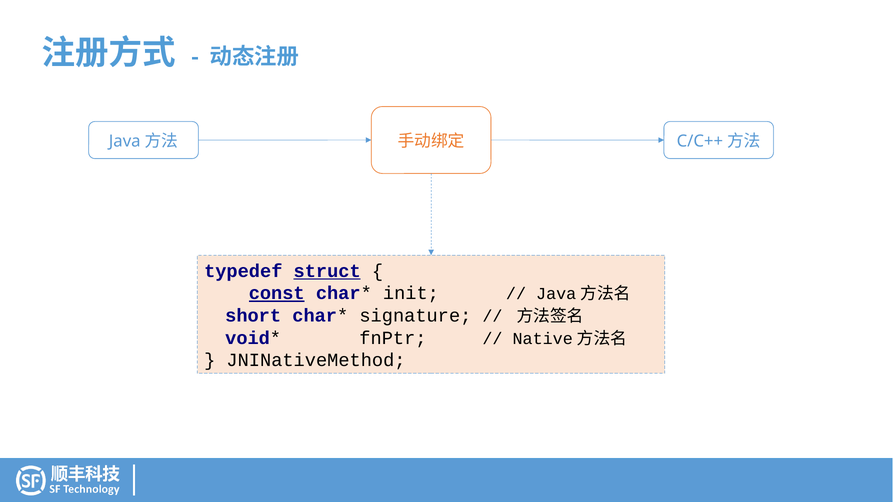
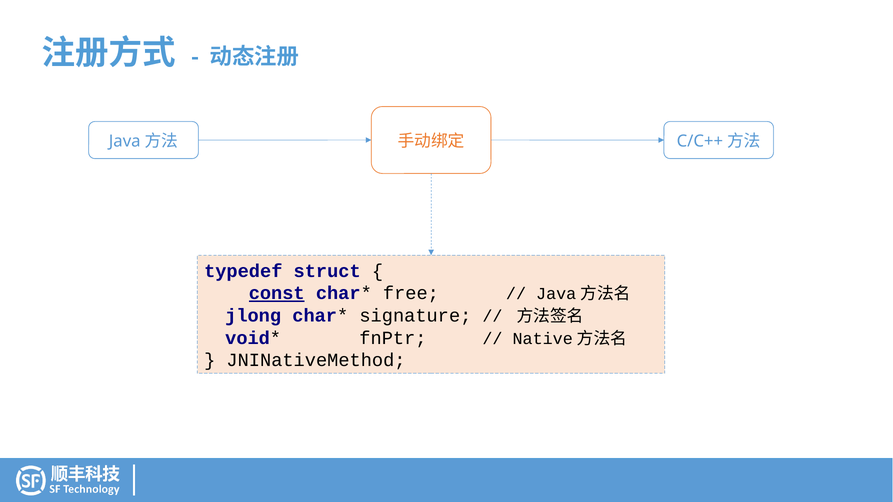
struct underline: present -> none
init: init -> free
short: short -> jlong
